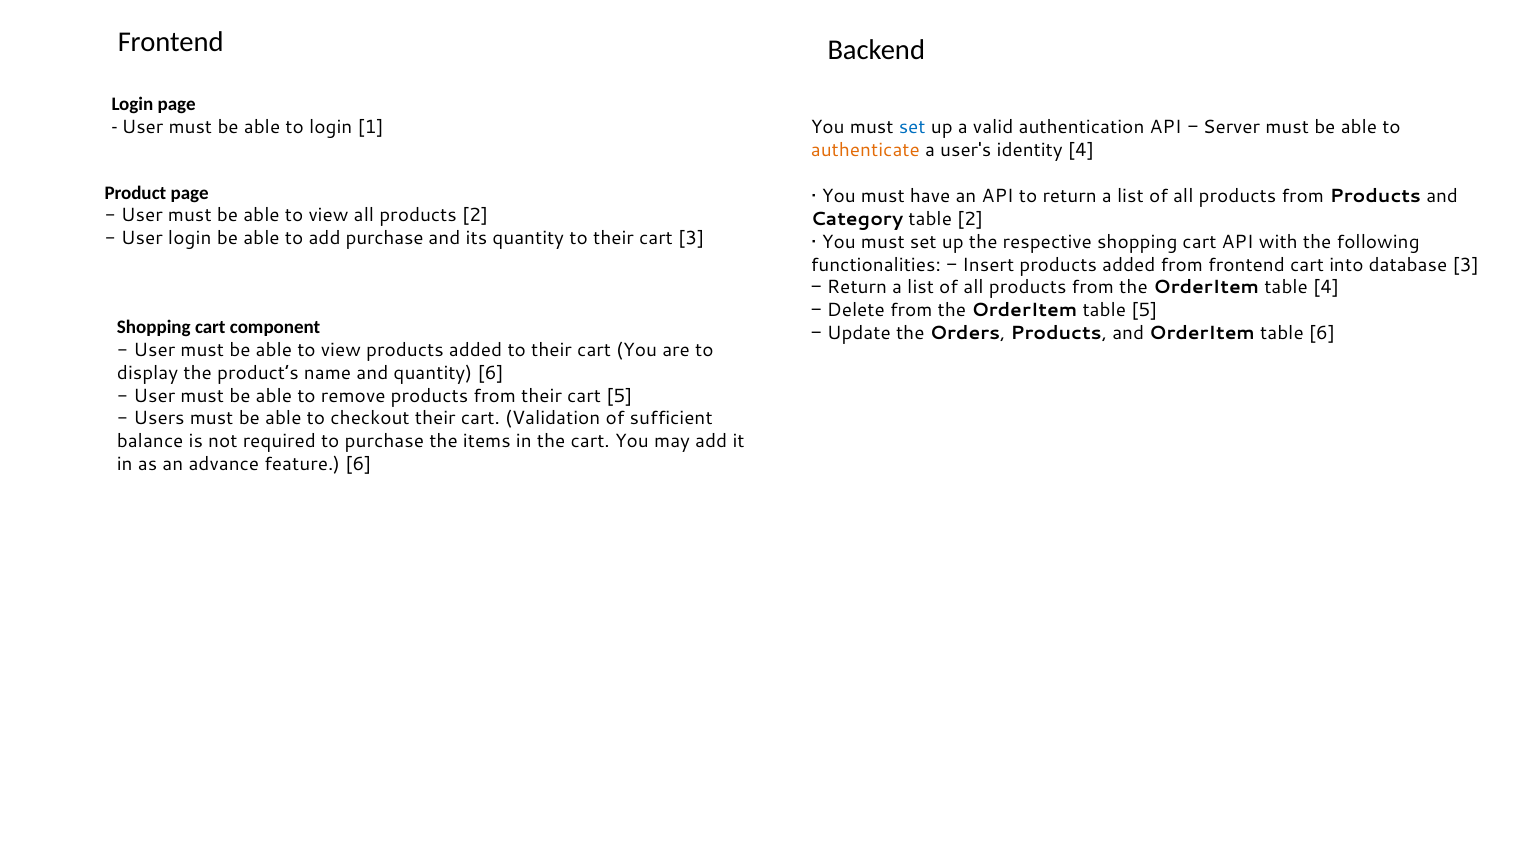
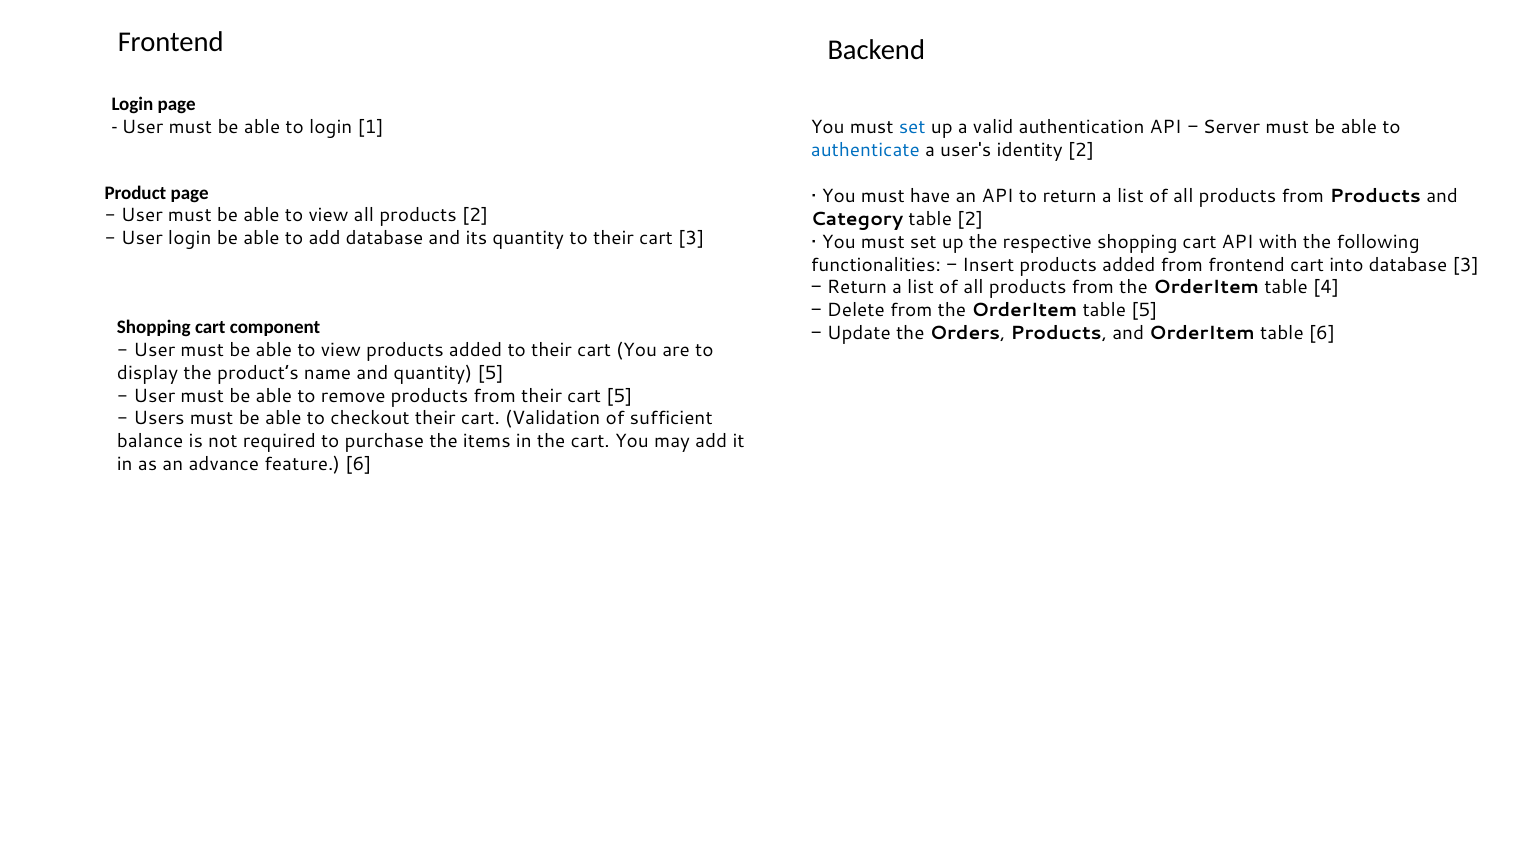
authenticate colour: orange -> blue
identity 4: 4 -> 2
add purchase: purchase -> database
quantity 6: 6 -> 5
